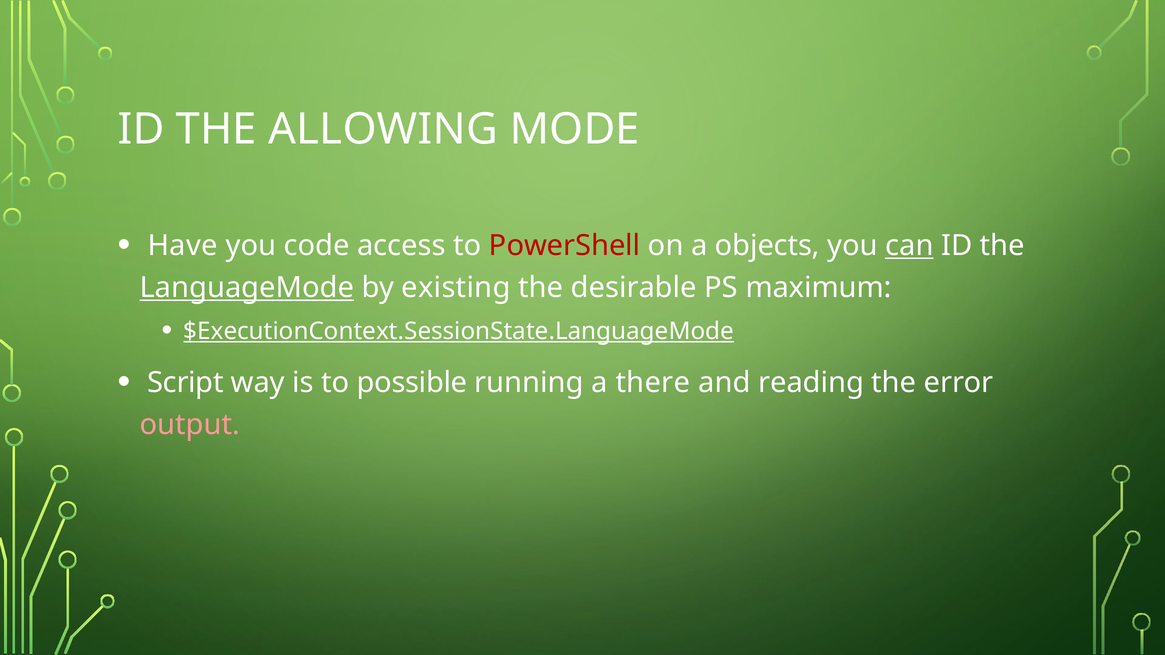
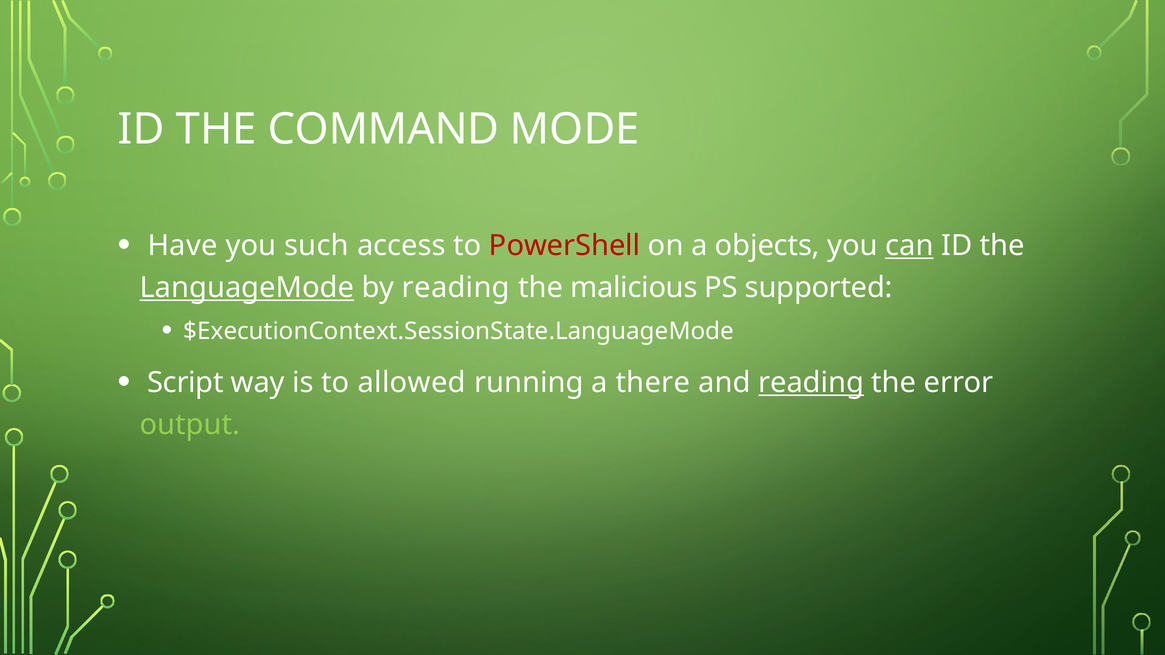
ALLOWING: ALLOWING -> COMMAND
code: code -> such
by existing: existing -> reading
desirable: desirable -> malicious
maximum: maximum -> supported
$ExecutionContext.SessionState.LanguageMode underline: present -> none
possible: possible -> allowed
reading at (811, 383) underline: none -> present
output colour: pink -> light green
